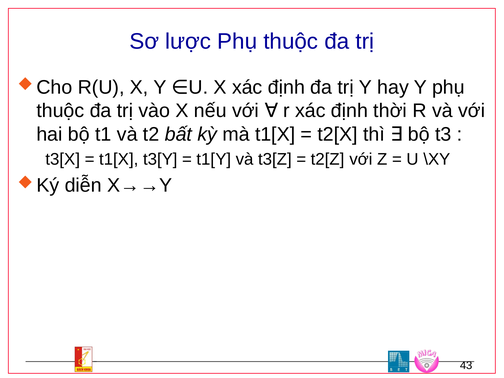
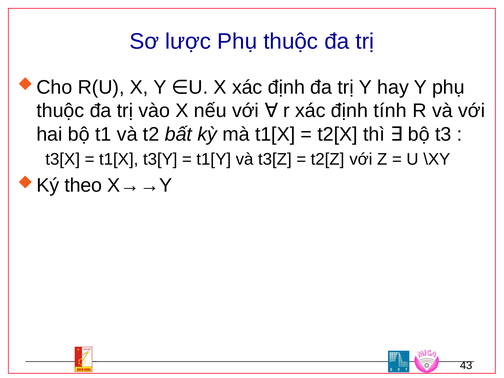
thời: thời -> tính
diễn: diễn -> theo
